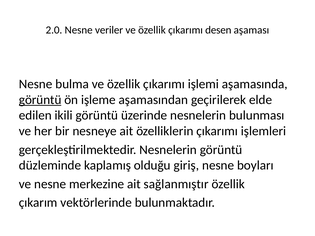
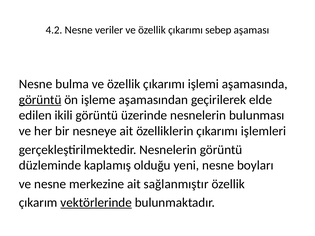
2.0: 2.0 -> 4.2
desen: desen -> sebep
giriş: giriş -> yeni
vektörlerinde underline: none -> present
